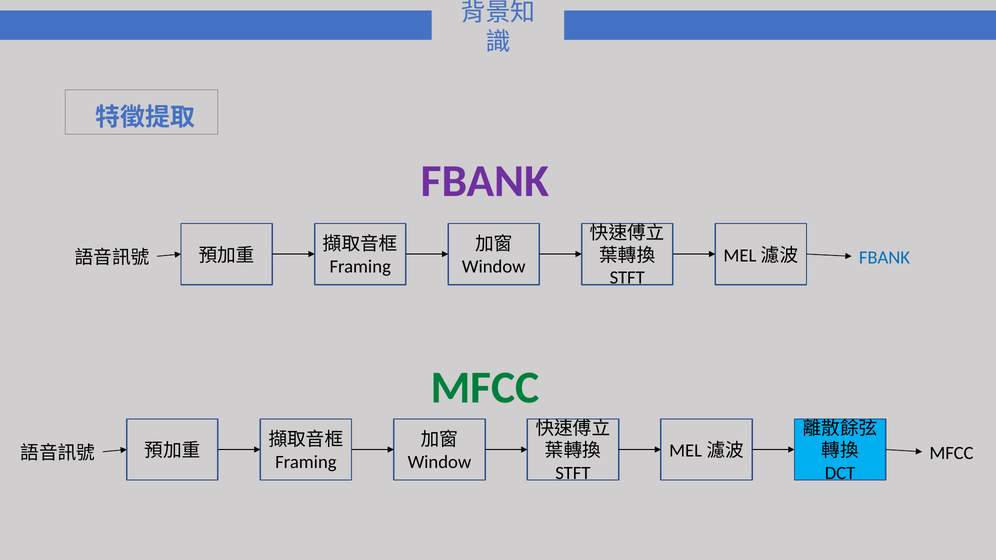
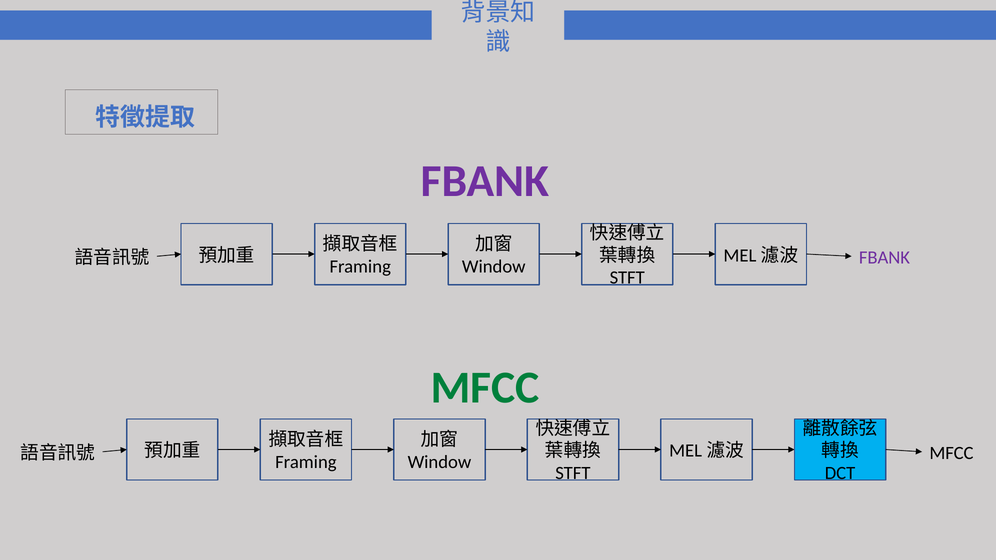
FBANK at (884, 258) colour: blue -> purple
